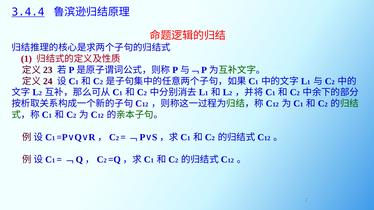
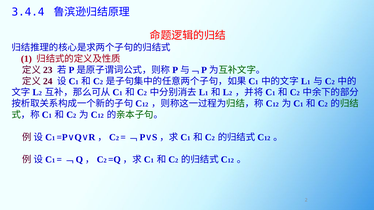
3.4.4 underline: present -> none
